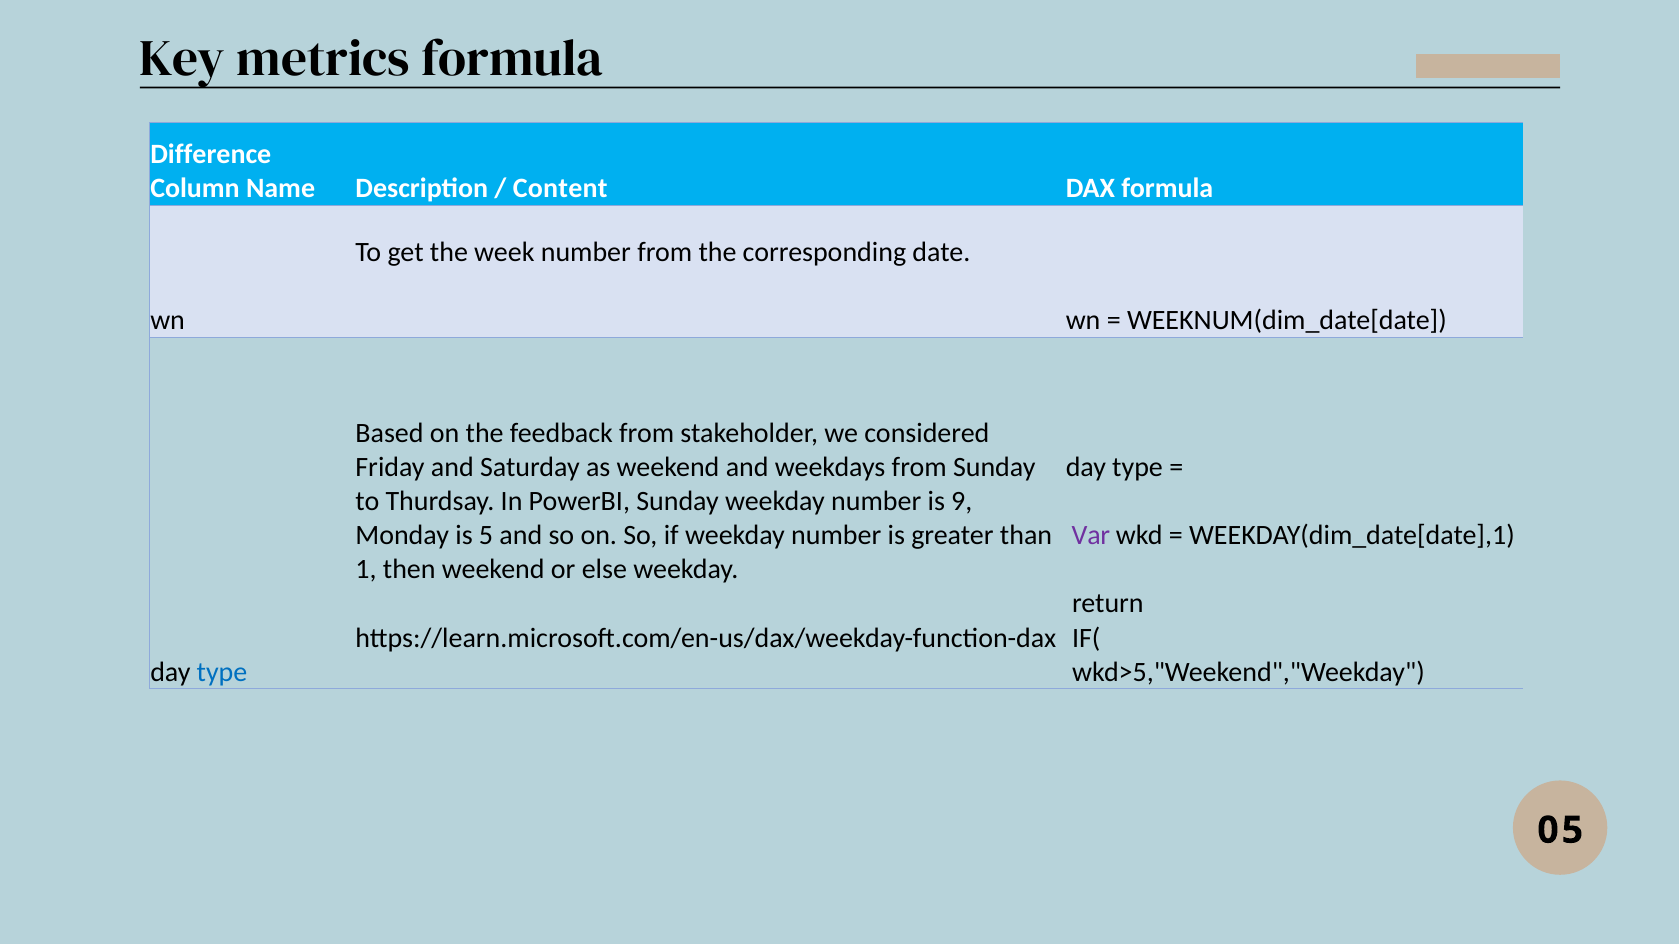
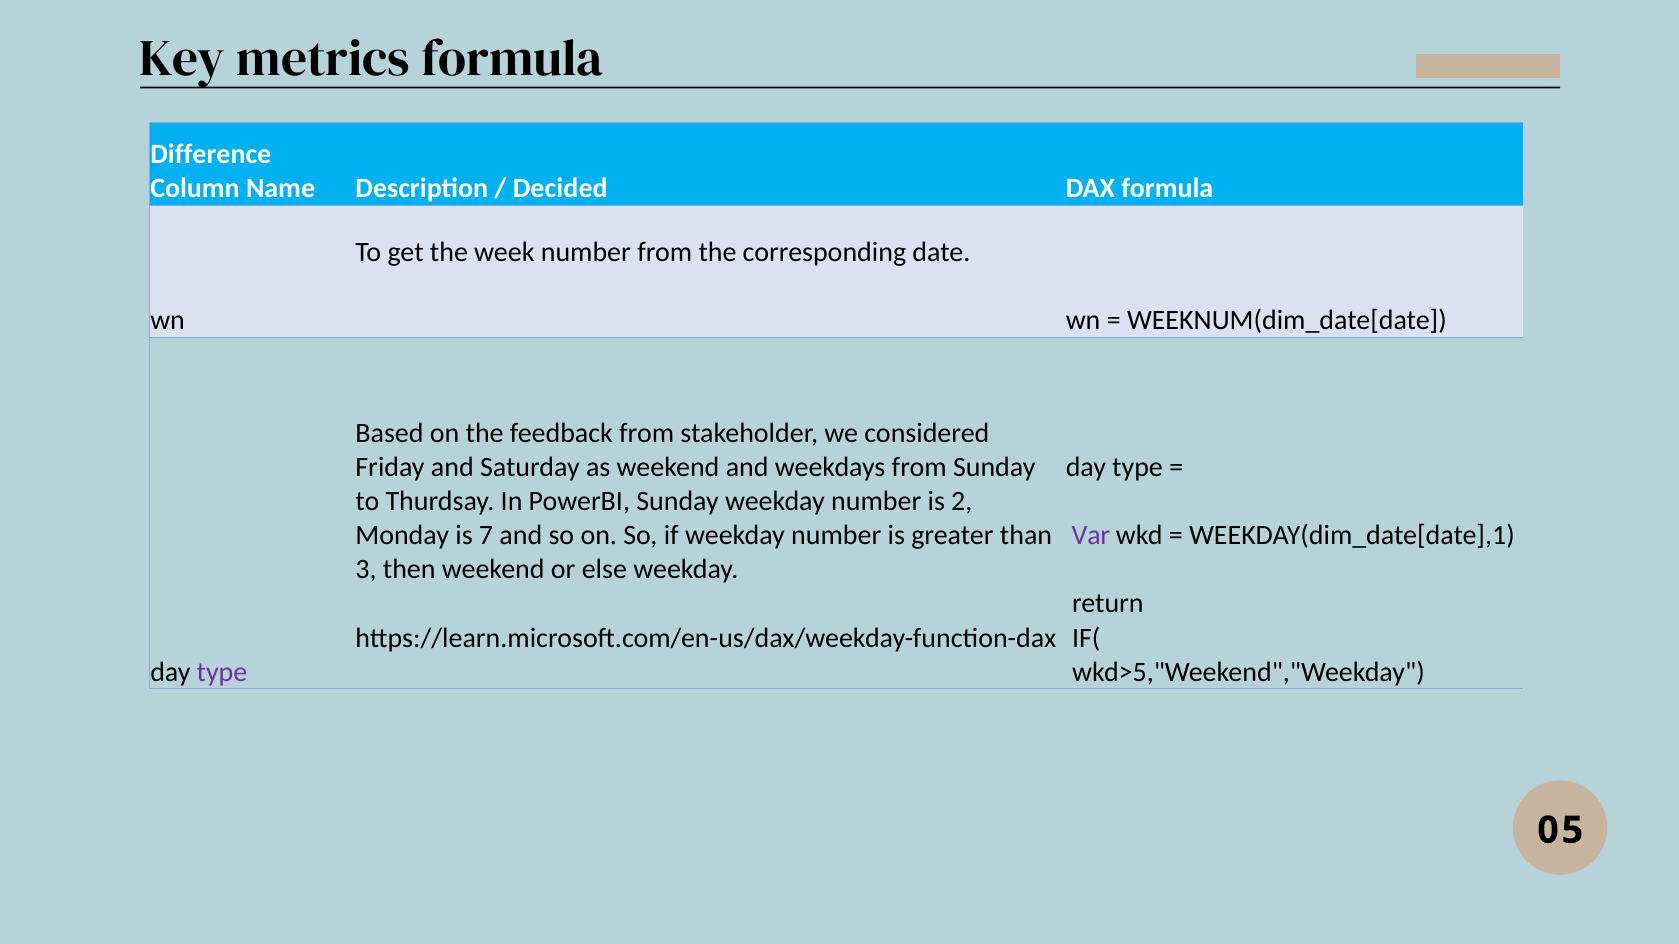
Content: Content -> Decided
9: 9 -> 2
5: 5 -> 7
1: 1 -> 3
type at (222, 672) colour: blue -> purple
